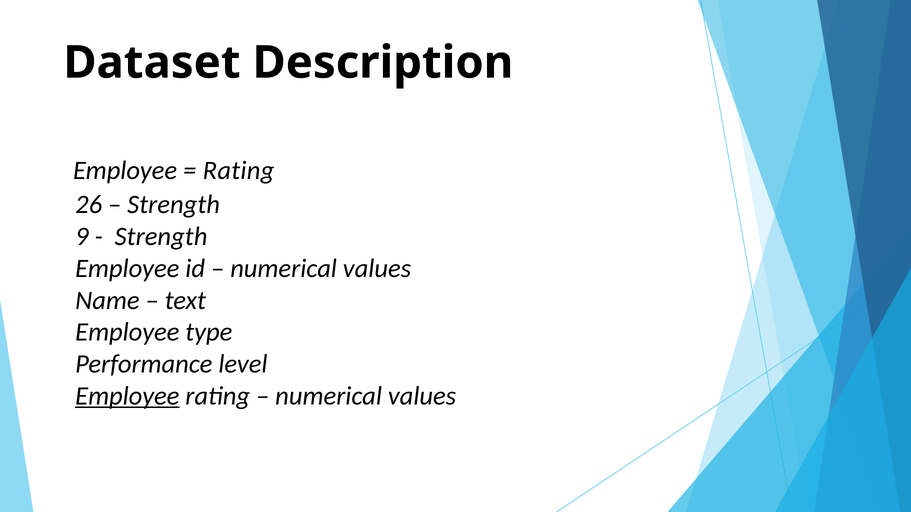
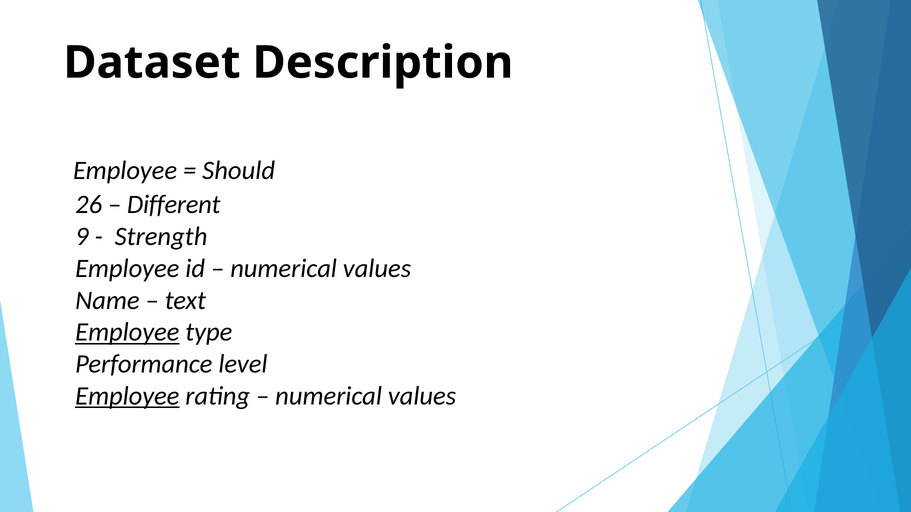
Rating at (239, 171): Rating -> Should
Strength at (174, 205): Strength -> Different
Employee at (127, 333) underline: none -> present
